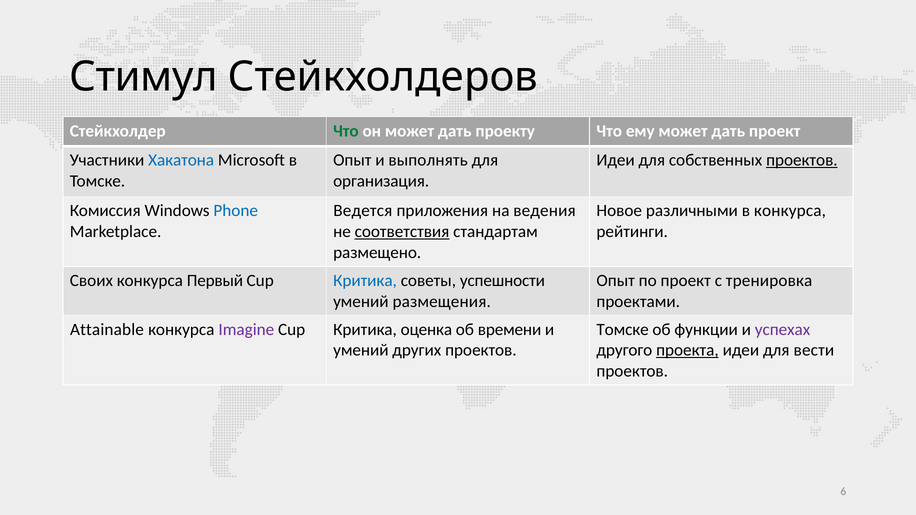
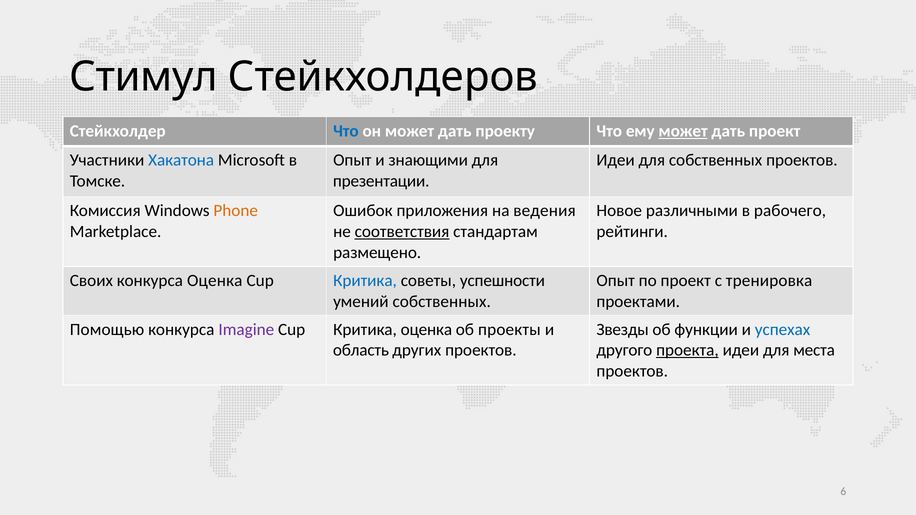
Что at (346, 131) colour: green -> blue
может at (683, 131) underline: none -> present
выполнять: выполнять -> знающими
проектов at (802, 160) underline: present -> none
организация: организация -> презентации
Phone colour: blue -> orange
Ведется: Ведется -> Ошибок
в конкурса: конкурса -> рабочего
конкурса Первый: Первый -> Оценка
умений размещения: размещения -> собственных
Attainable: Attainable -> Помощью
времени: времени -> проекты
Томске at (623, 330): Томске -> Звезды
успехах colour: purple -> blue
умений at (361, 350): умений -> область
вести: вести -> места
